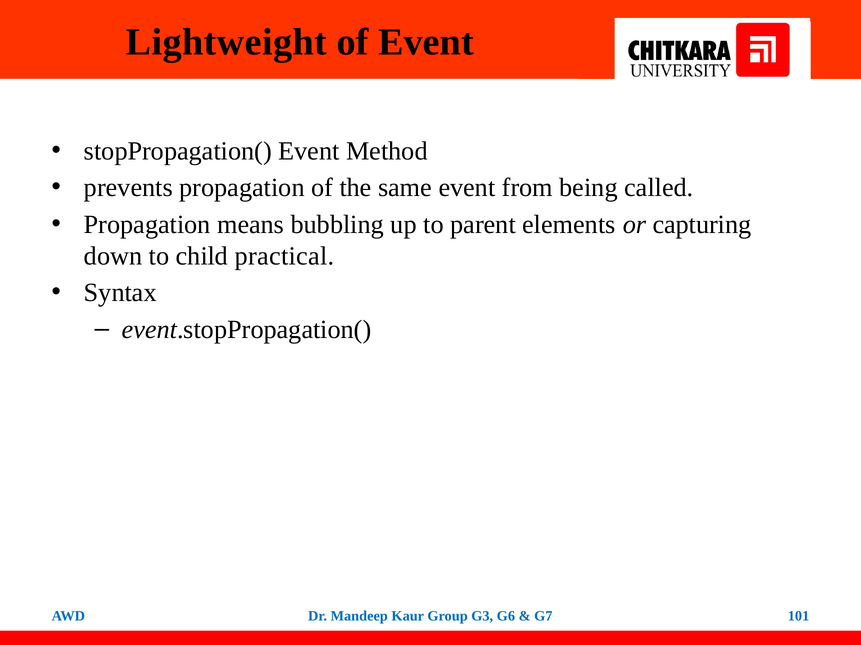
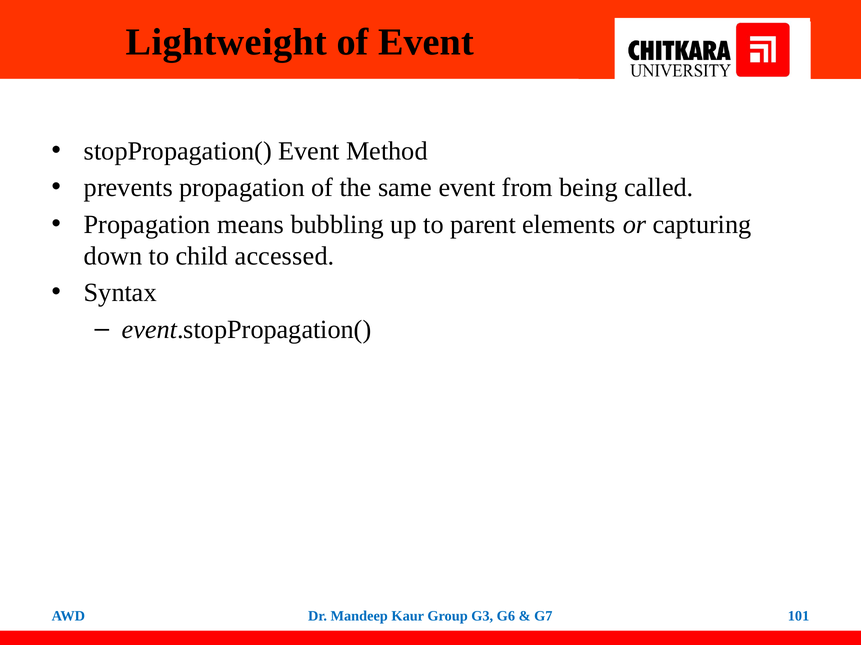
practical: practical -> accessed
